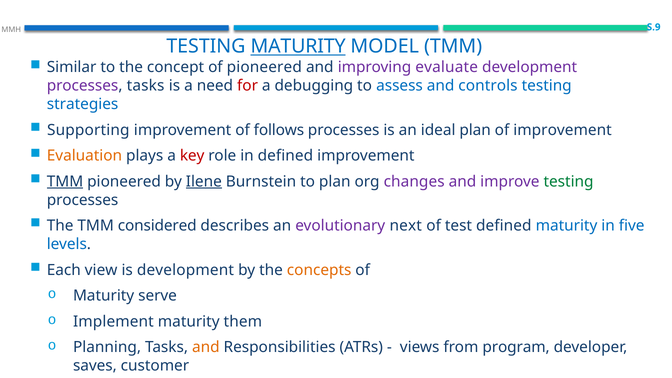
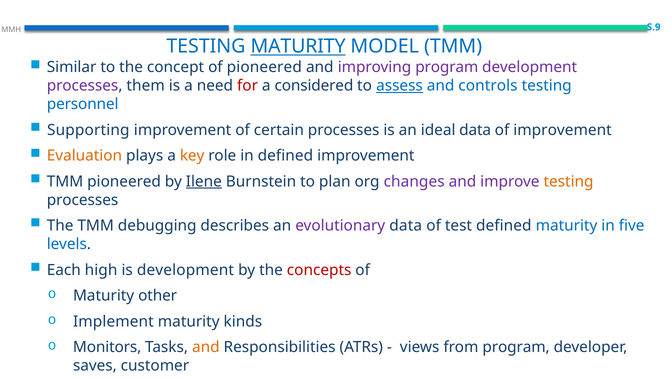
improving evaluate: evaluate -> program
processes tasks: tasks -> them
debugging: debugging -> considered
assess underline: none -> present
strategies: strategies -> personnel
follows: follows -> certain
ideal plan: plan -> data
key colour: red -> orange
TMM at (65, 181) underline: present -> none
testing at (569, 181) colour: green -> orange
considered: considered -> debugging
evolutionary next: next -> data
view: view -> high
concepts colour: orange -> red
serve: serve -> other
them: them -> kinds
Planning: Planning -> Monitors
